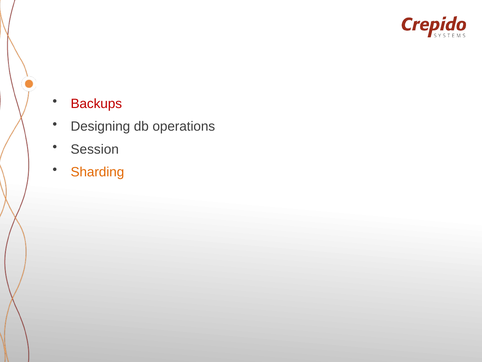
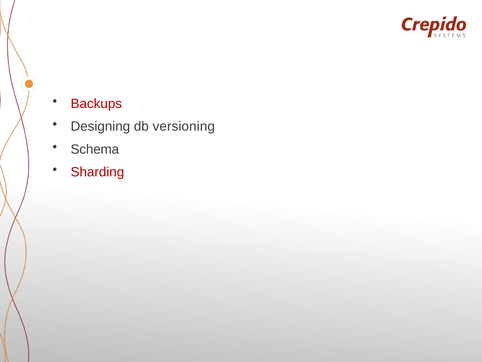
operations: operations -> versioning
Session: Session -> Schema
Sharding colour: orange -> red
